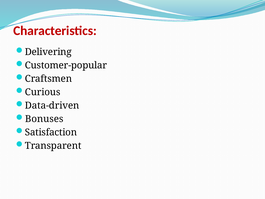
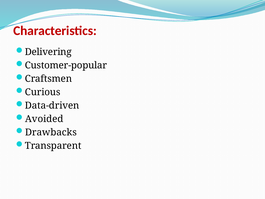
Bonuses: Bonuses -> Avoided
Satisfaction: Satisfaction -> Drawbacks
